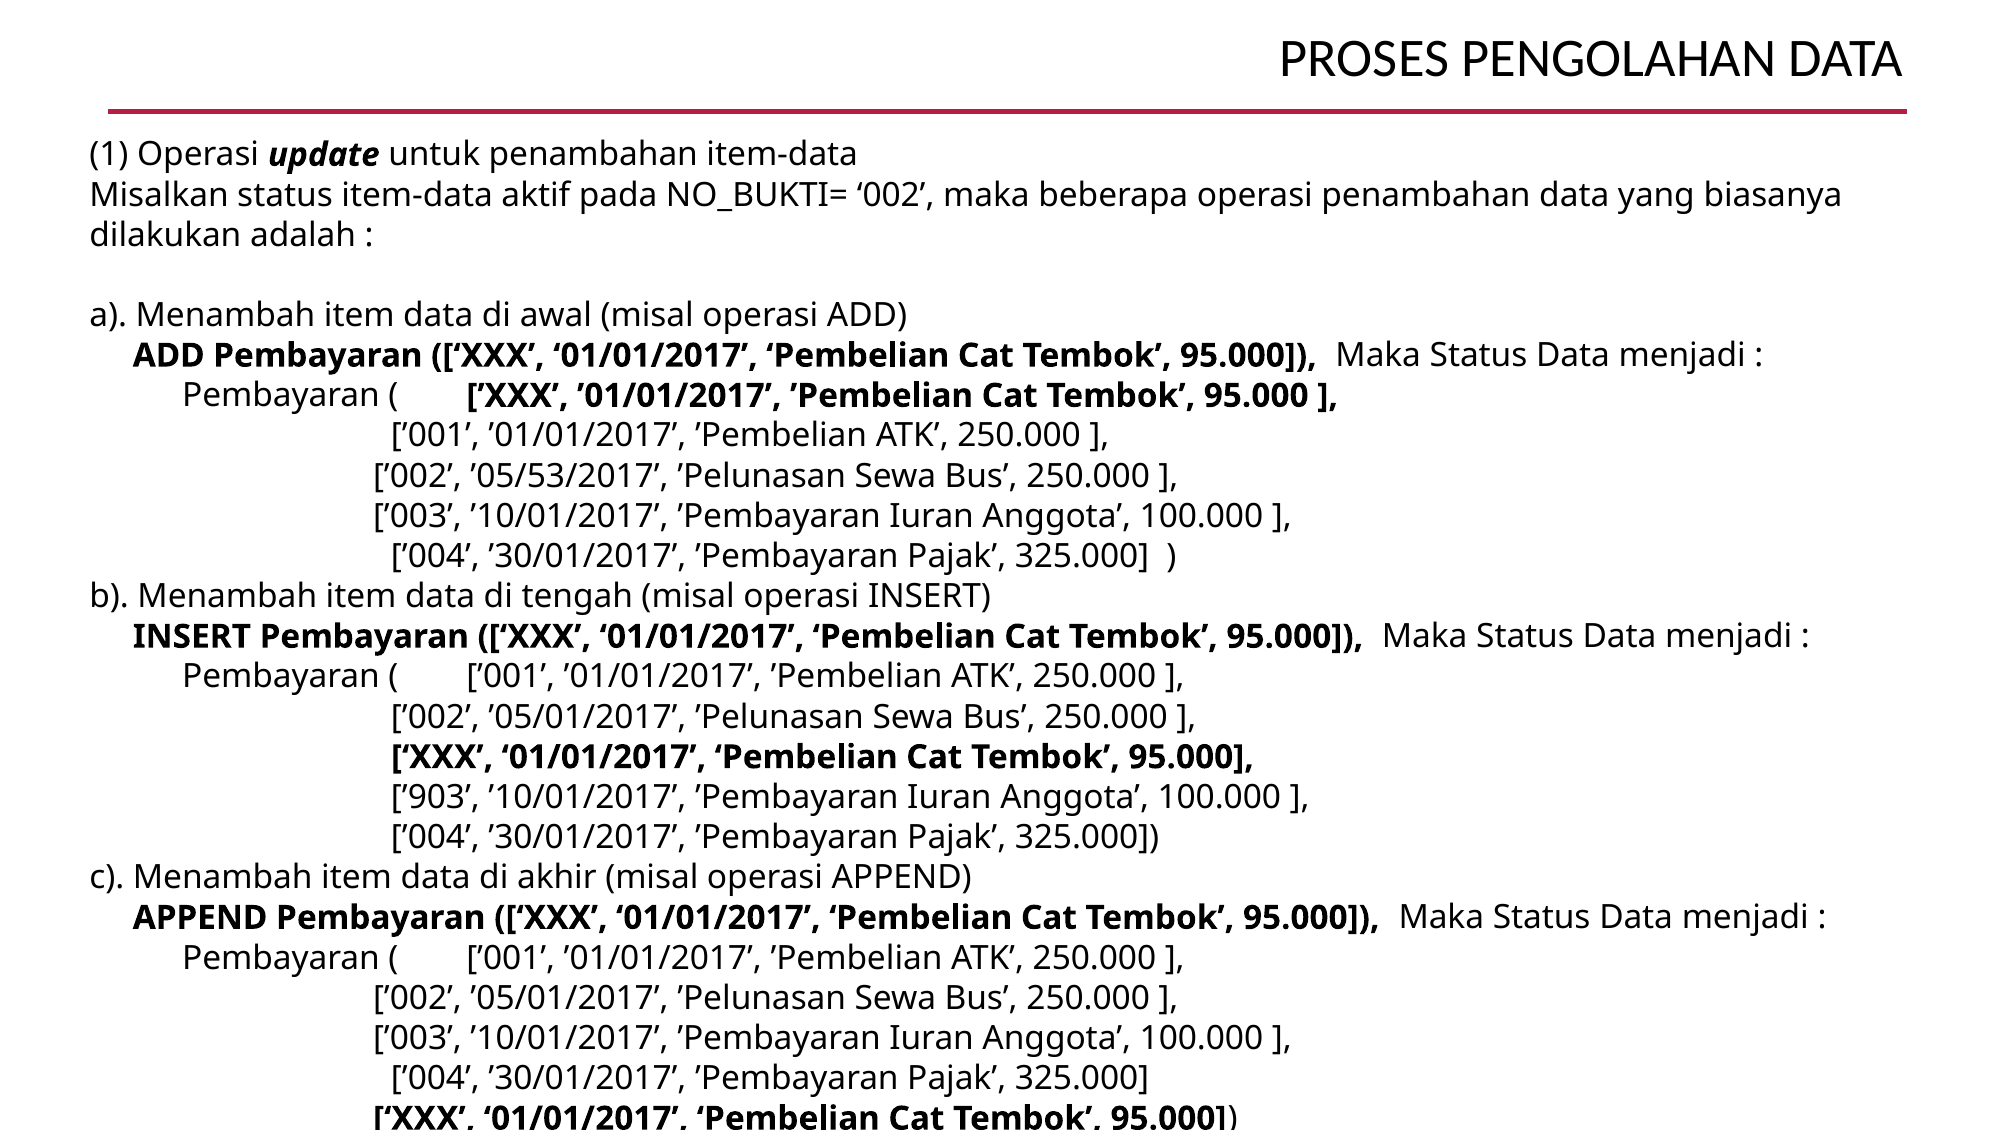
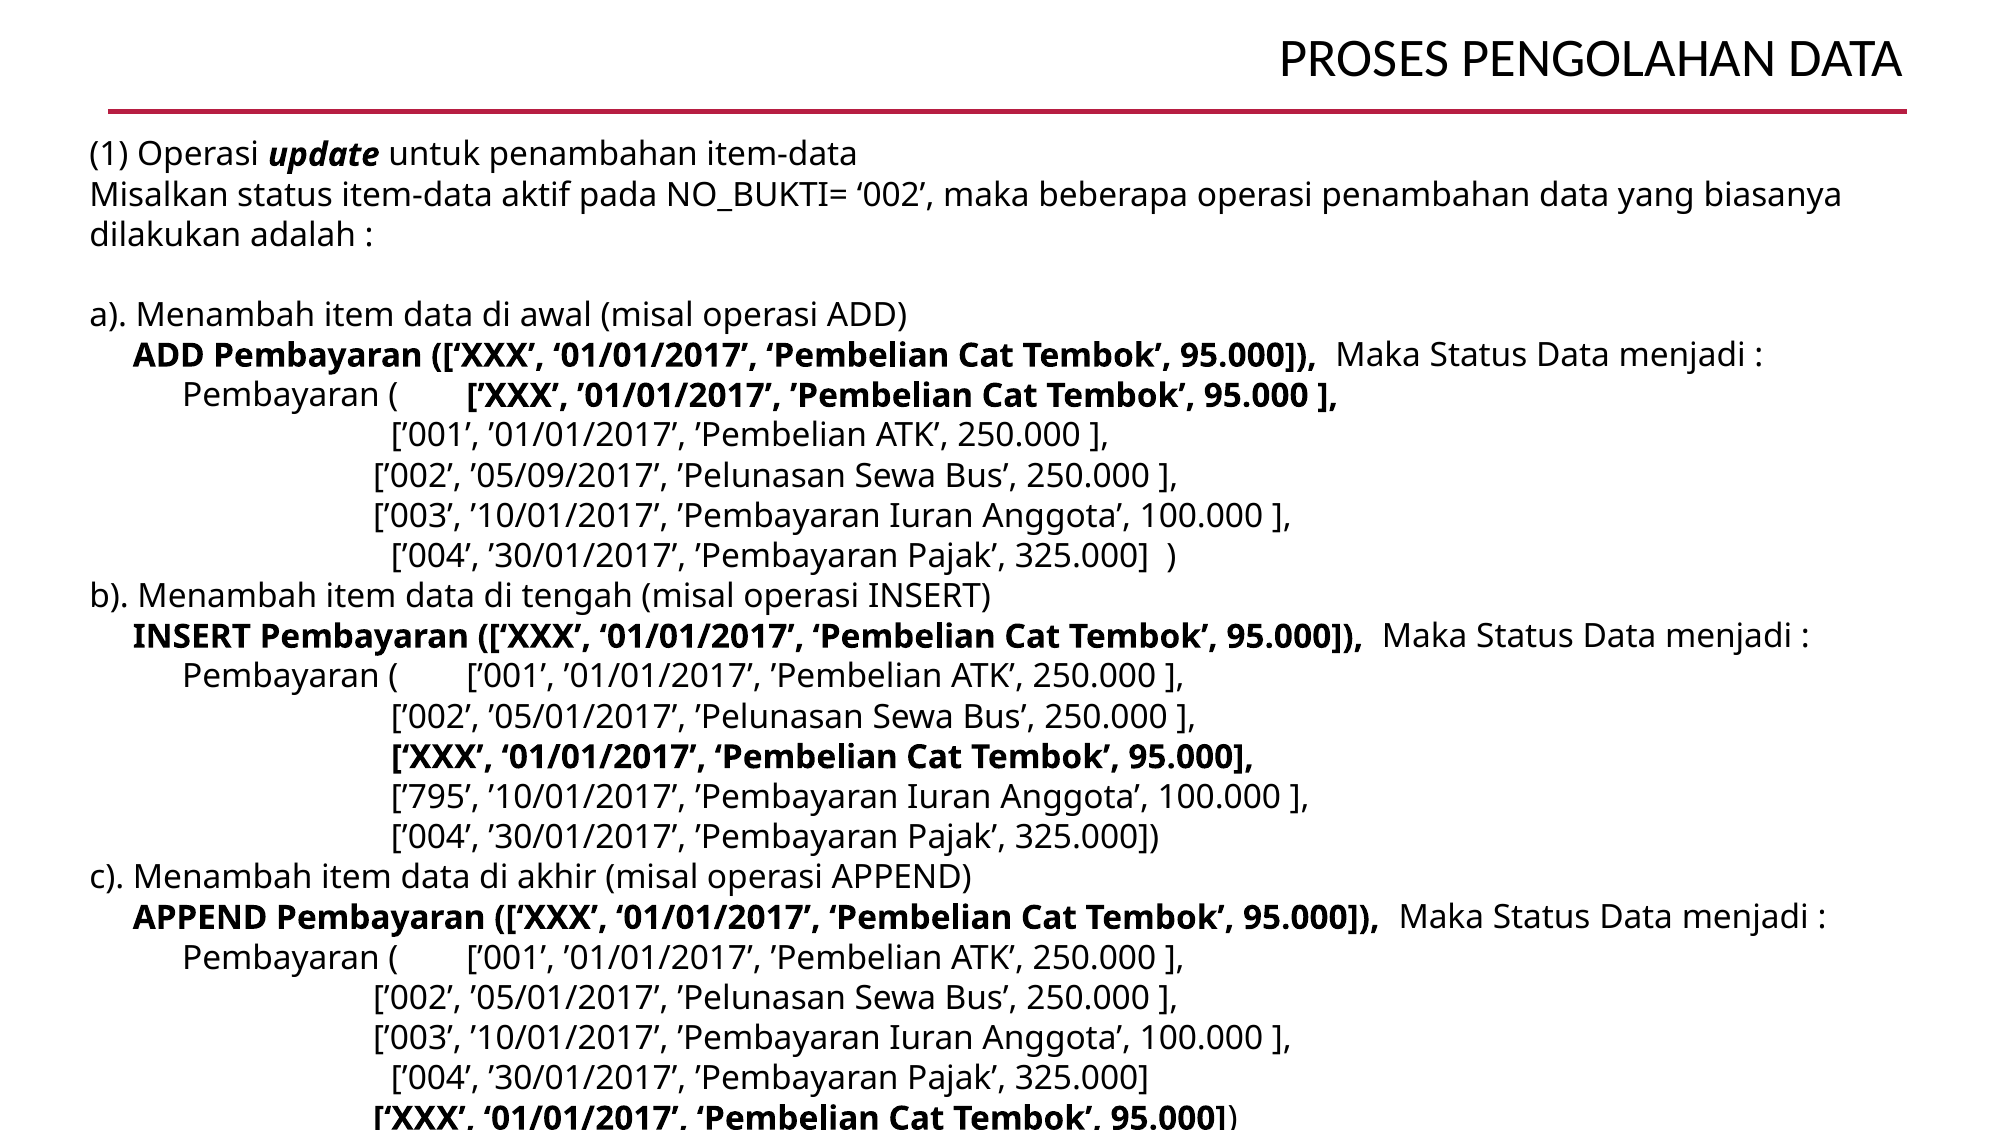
’05/53/2017: ’05/53/2017 -> ’05/09/2017
’903: ’903 -> ’795
